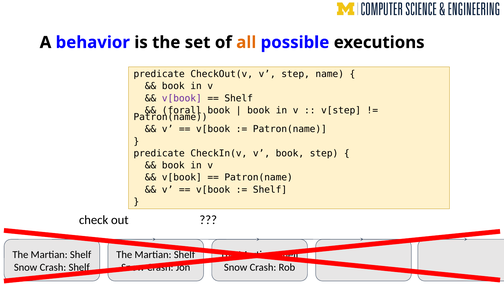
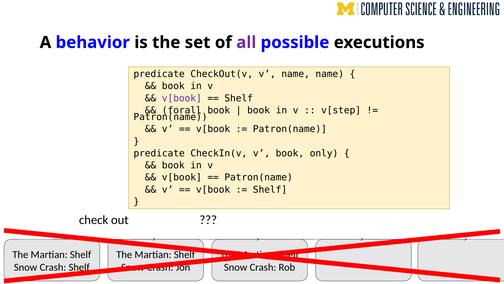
all colour: orange -> purple
v step: step -> name
book step: step -> only
